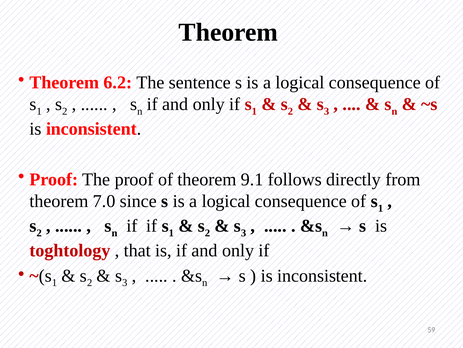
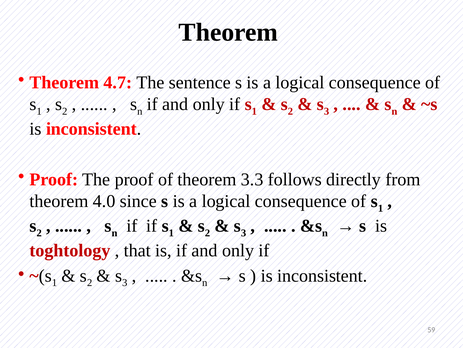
6.2: 6.2 -> 4.7
9.1: 9.1 -> 3.3
7.0: 7.0 -> 4.0
